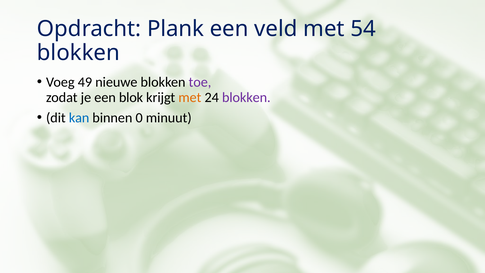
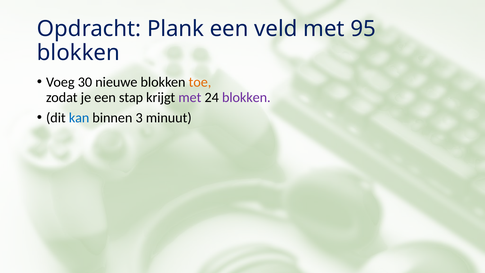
54: 54 -> 95
49: 49 -> 30
toe colour: purple -> orange
blok: blok -> stap
met at (190, 97) colour: orange -> purple
0: 0 -> 3
